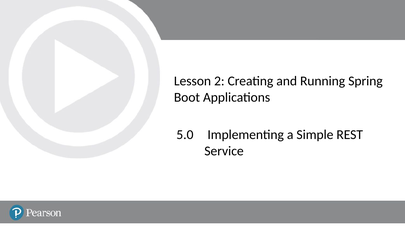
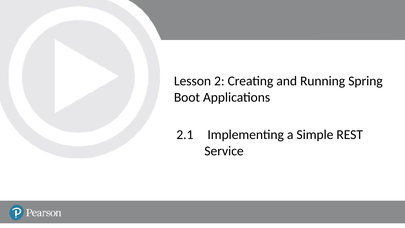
5.0: 5.0 -> 2.1
